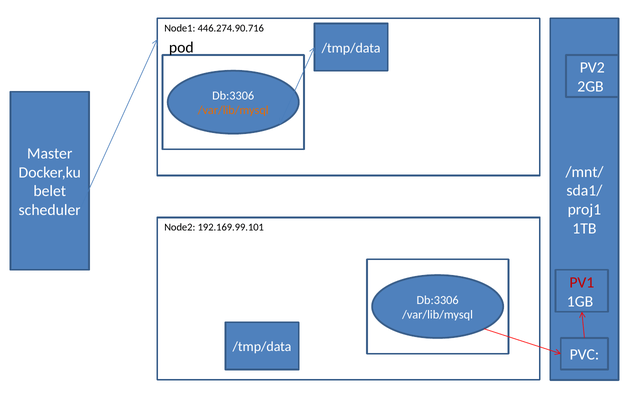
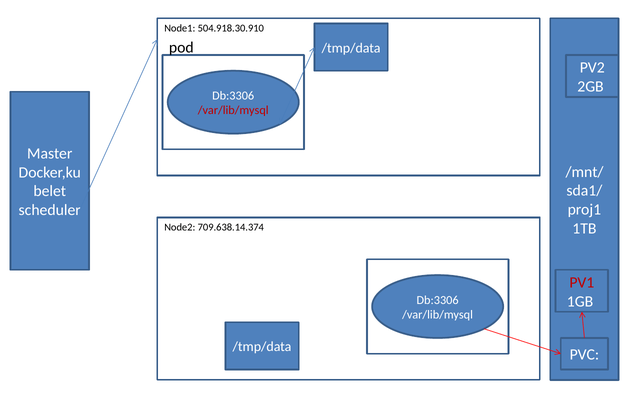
446.274.90.716: 446.274.90.716 -> 504.918.30.910
/var/lib/mysql at (233, 110) colour: orange -> red
192.169.99.101: 192.169.99.101 -> 709.638.14.374
